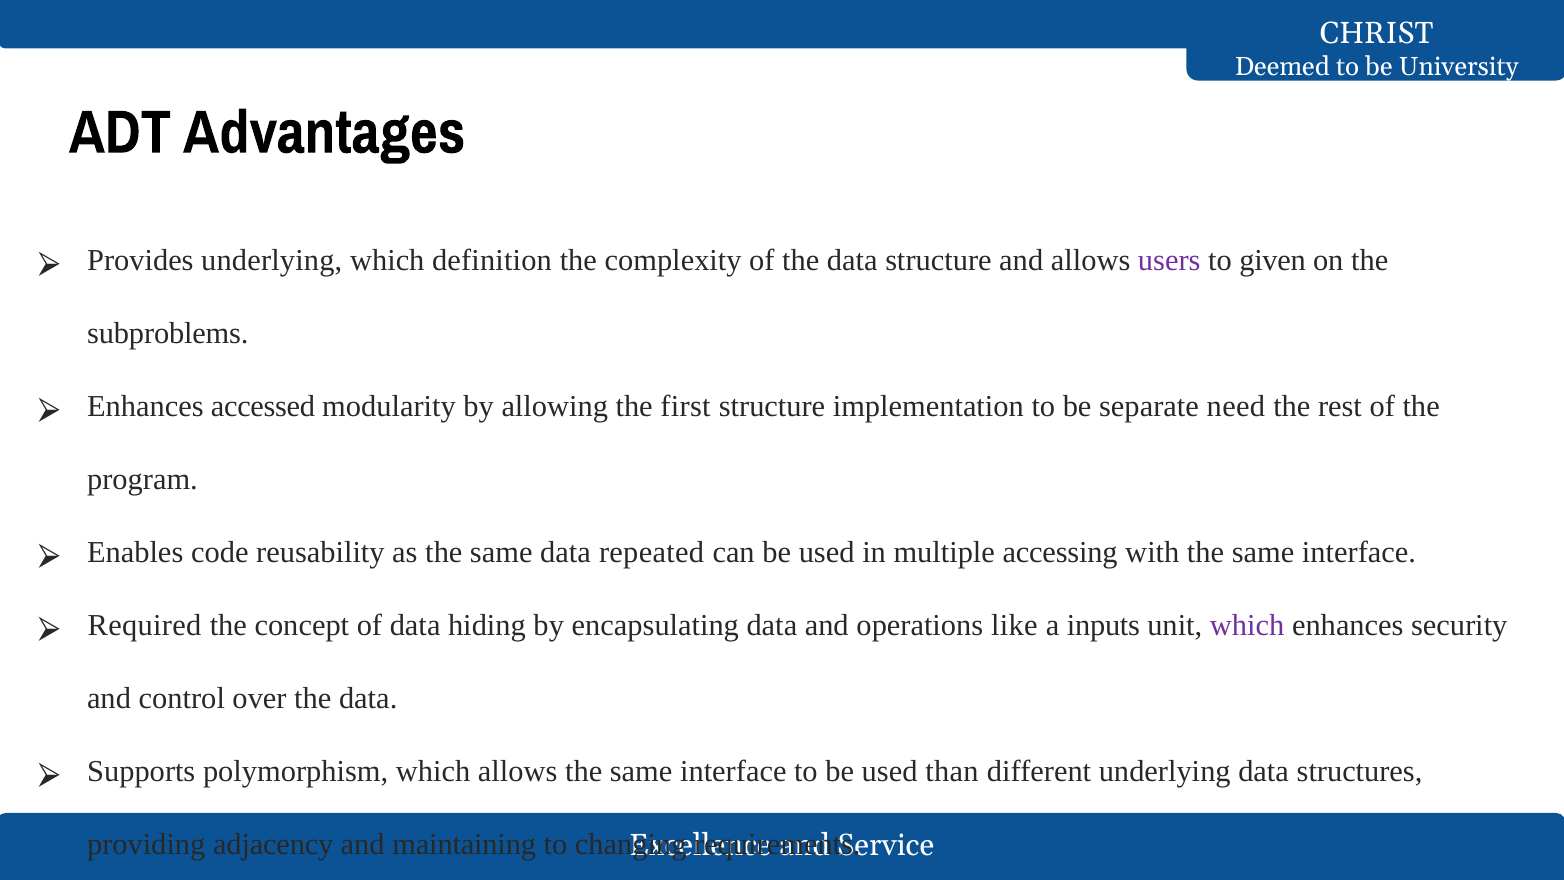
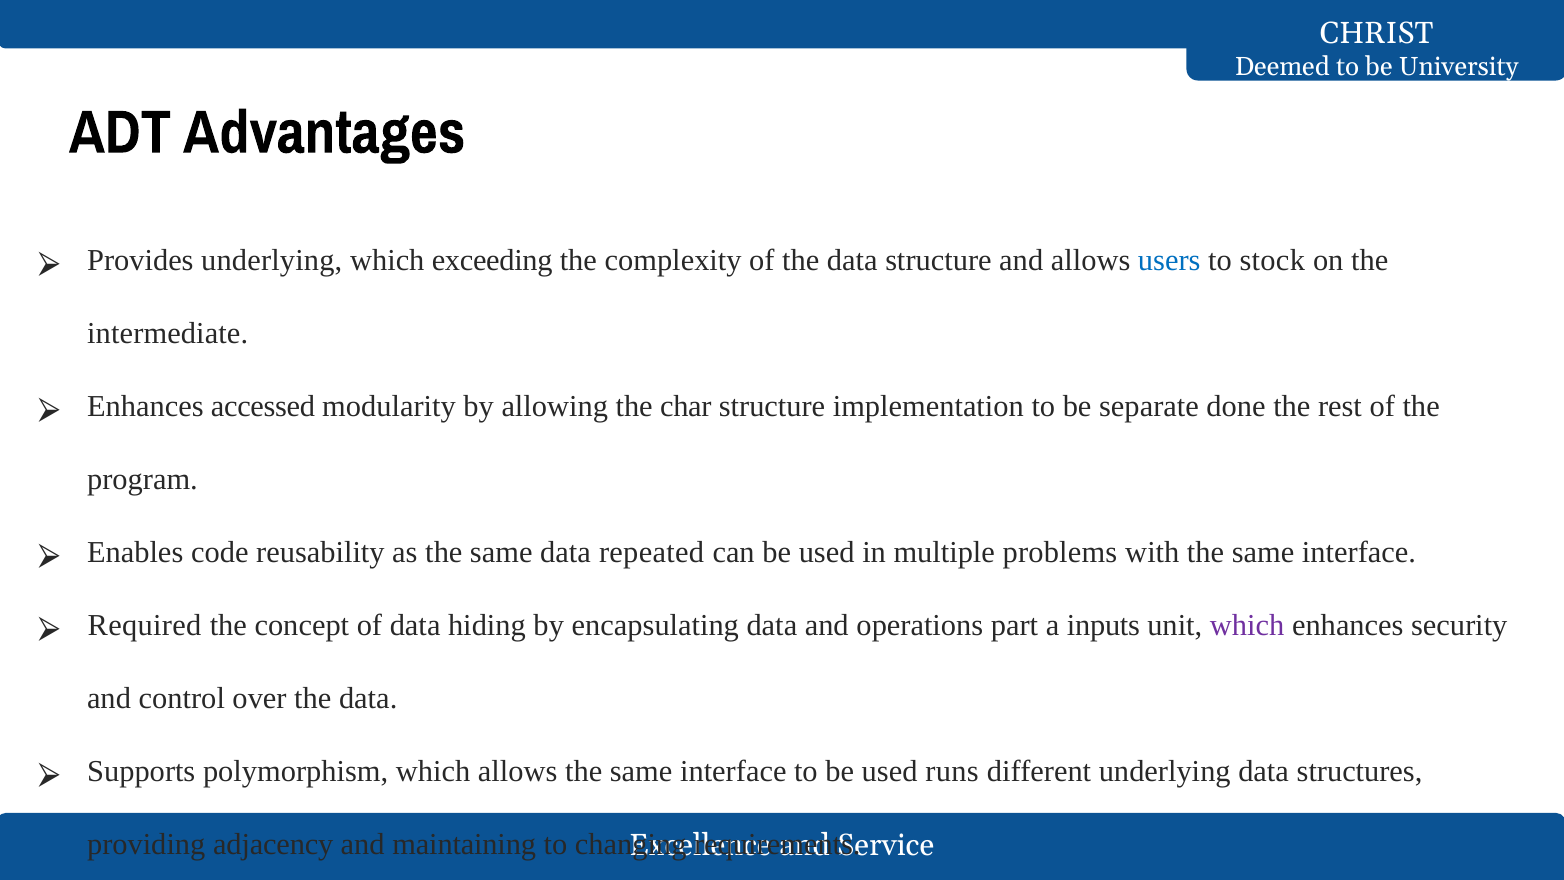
definition: definition -> exceeding
users colour: purple -> blue
given: given -> stock
subproblems: subproblems -> intermediate
first: first -> char
need: need -> done
accessing: accessing -> problems
like: like -> part
than: than -> runs
